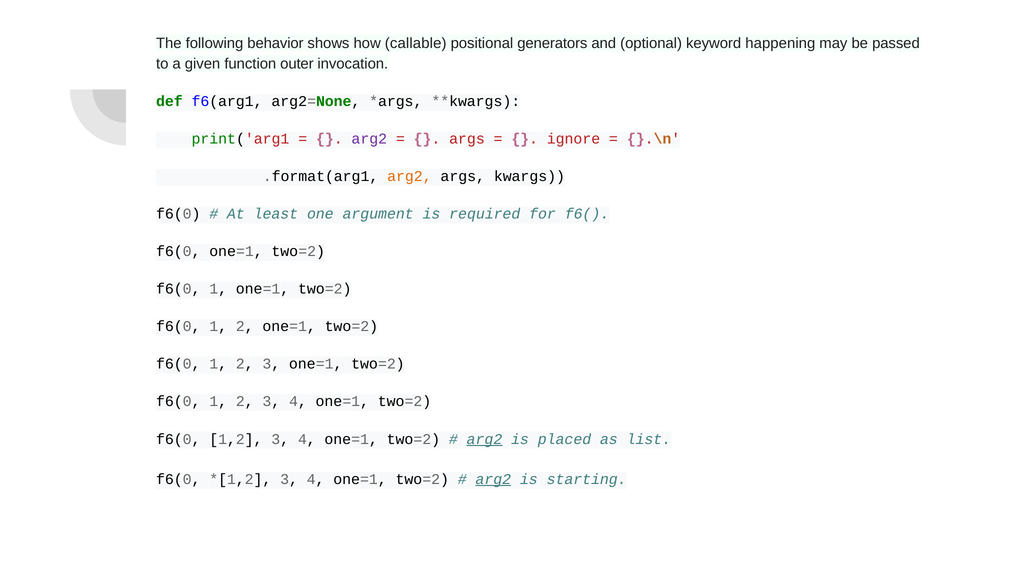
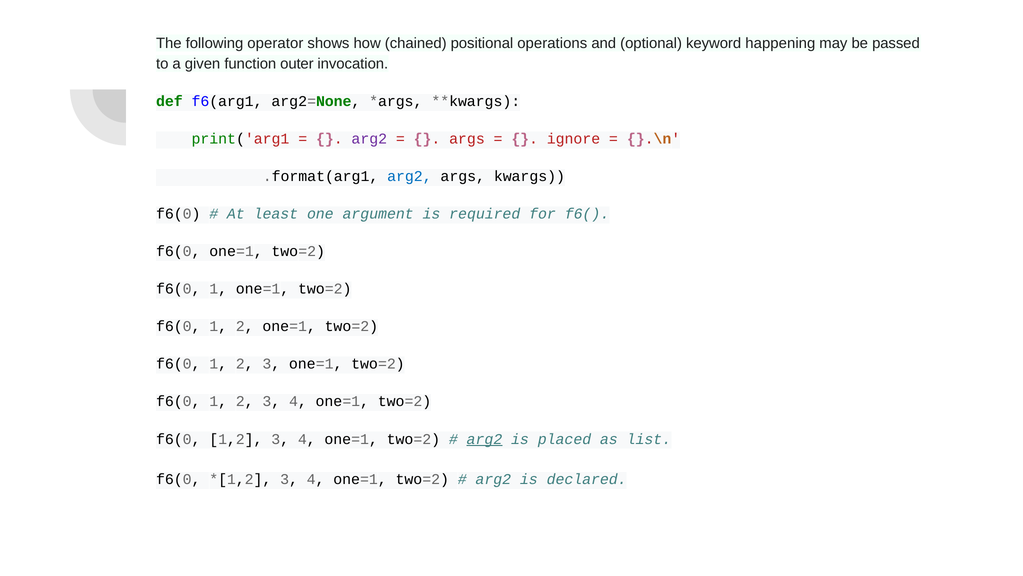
behavior: behavior -> operator
callable: callable -> chained
generators: generators -> operations
arg2 at (409, 176) colour: orange -> blue
arg2 at (493, 479) underline: present -> none
starting: starting -> declared
